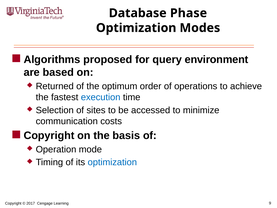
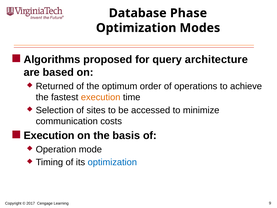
environment: environment -> architecture
execution at (101, 97) colour: blue -> orange
Copyright at (49, 135): Copyright -> Execution
